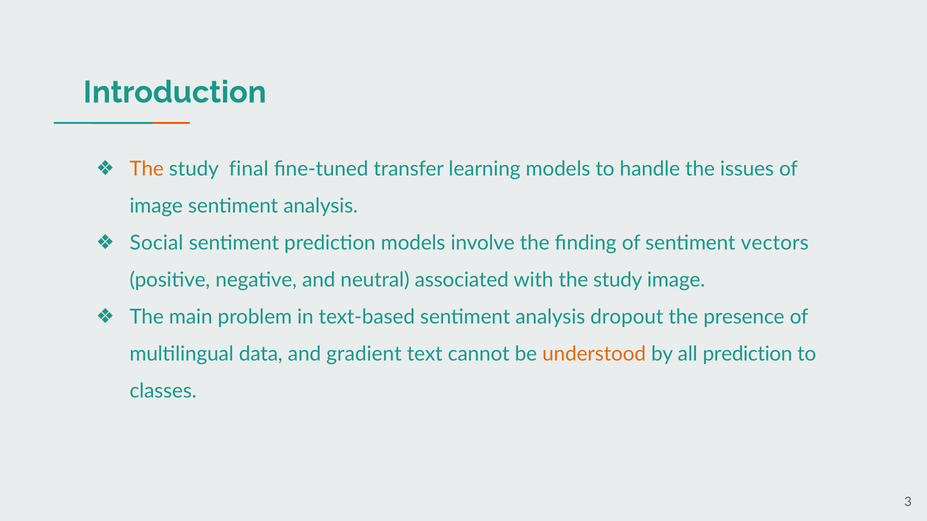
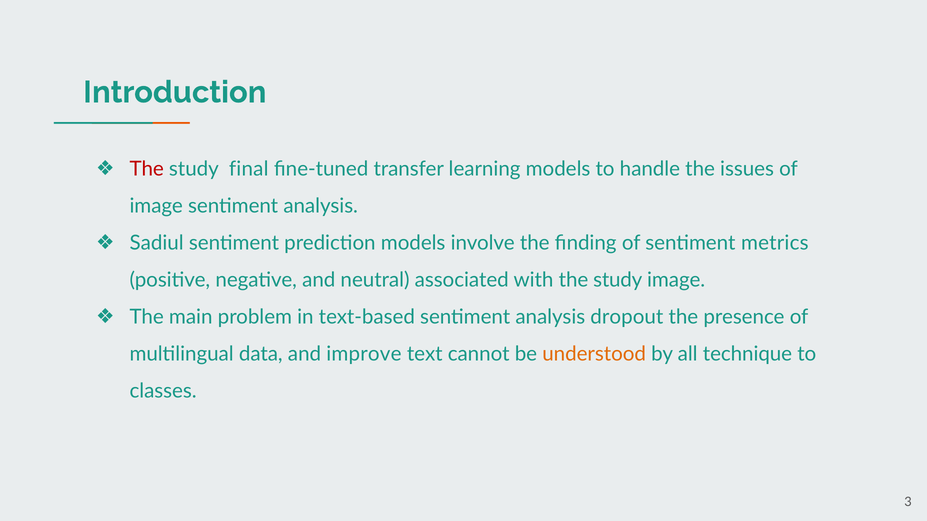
The at (147, 169) colour: orange -> red
Social: Social -> Sadiul
vectors: vectors -> metrics
gradient: gradient -> improve
all prediction: prediction -> technique
